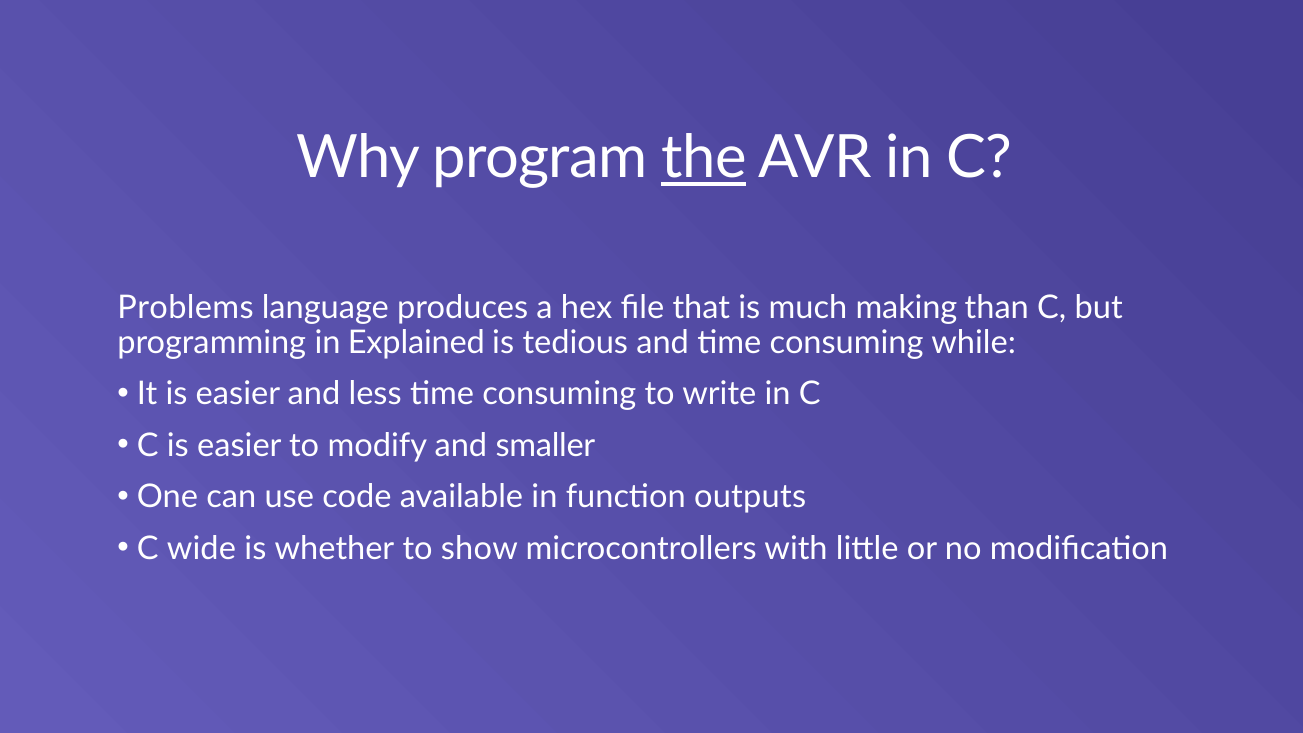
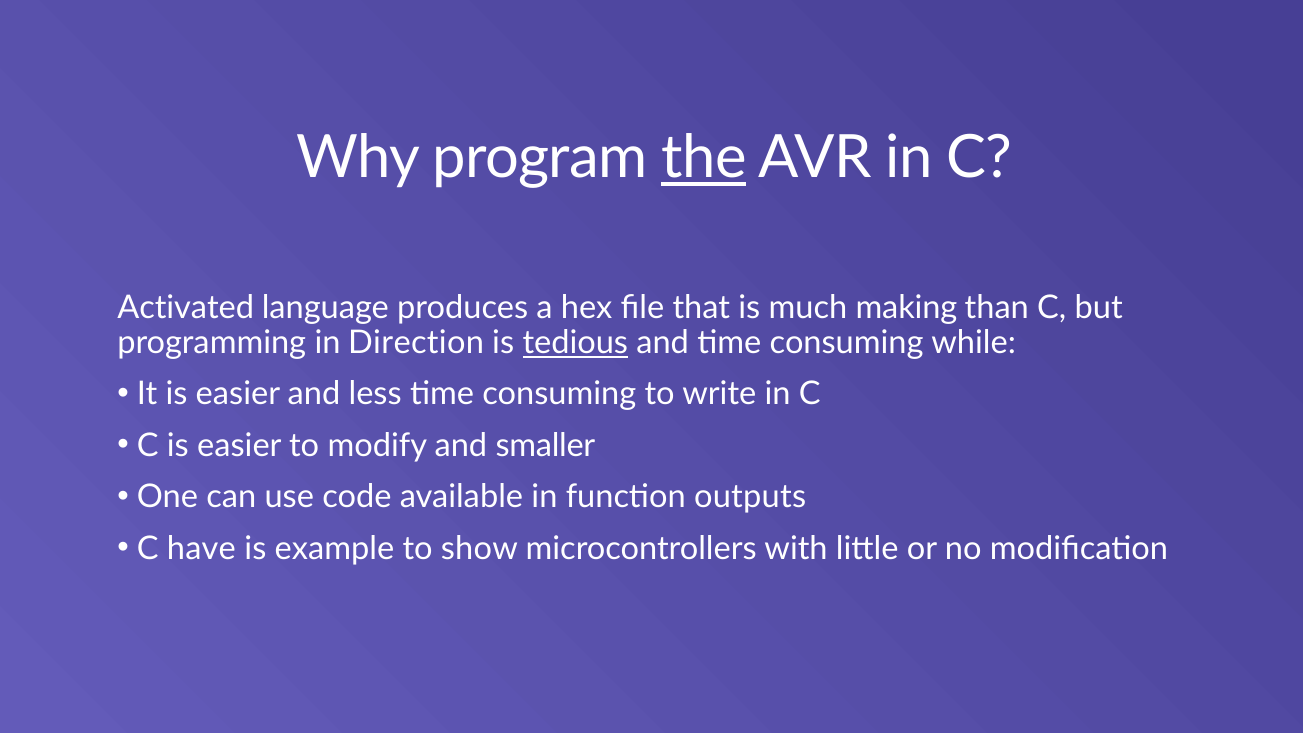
Problems: Problems -> Activated
Explained: Explained -> Direction
tedious underline: none -> present
wide: wide -> have
whether: whether -> example
